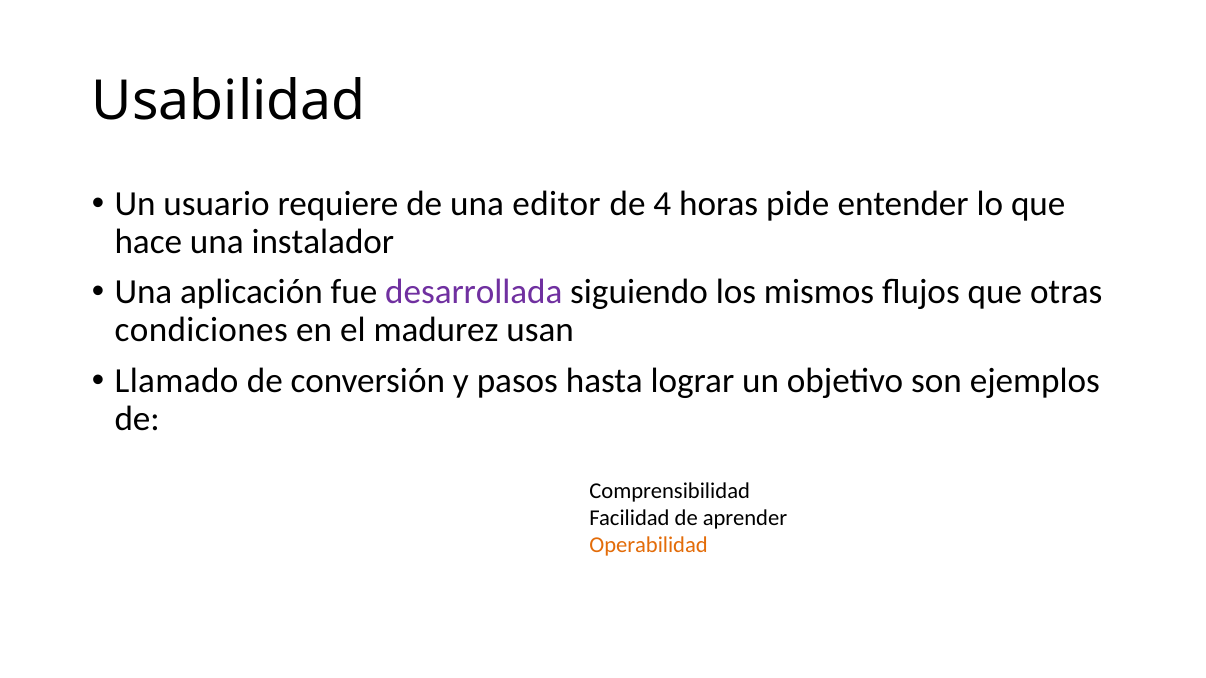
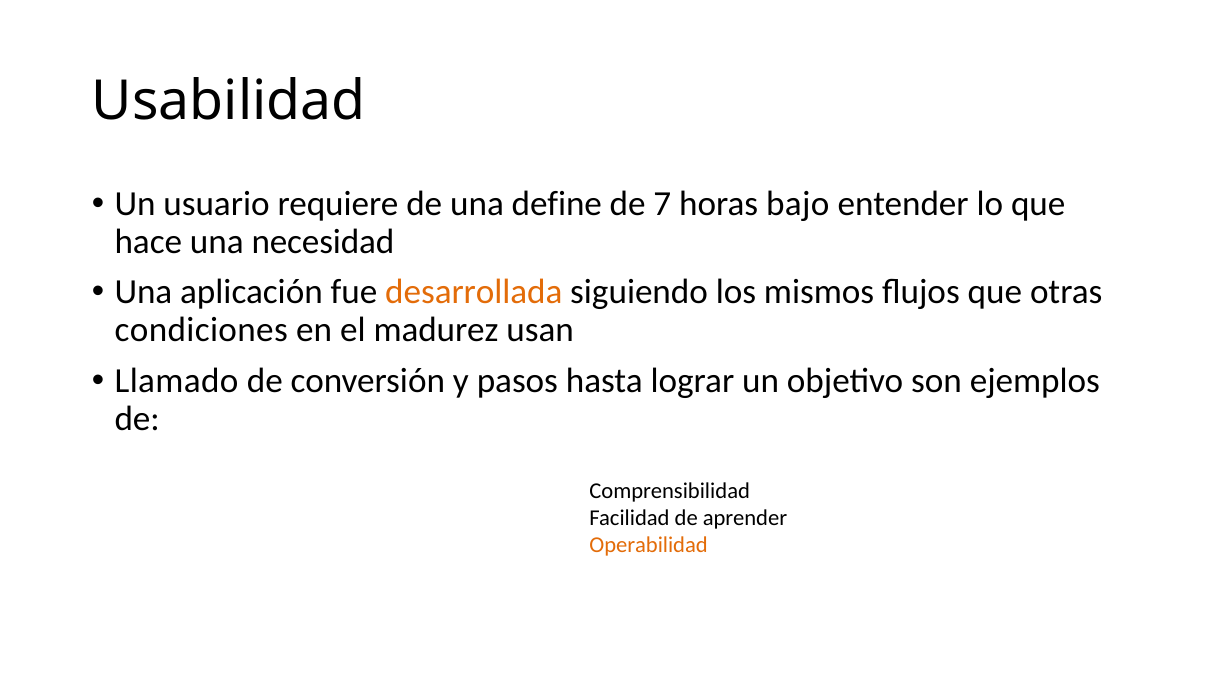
editor: editor -> define
4: 4 -> 7
pide: pide -> bajo
instalador: instalador -> necesidad
desarrollada colour: purple -> orange
